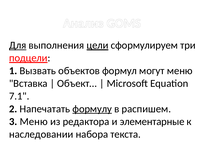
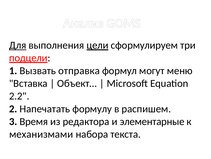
объектов: объектов -> отправка
7.1: 7.1 -> 2.2
формулу underline: present -> none
3 Меню: Меню -> Время
наследовании: наследовании -> механизмами
